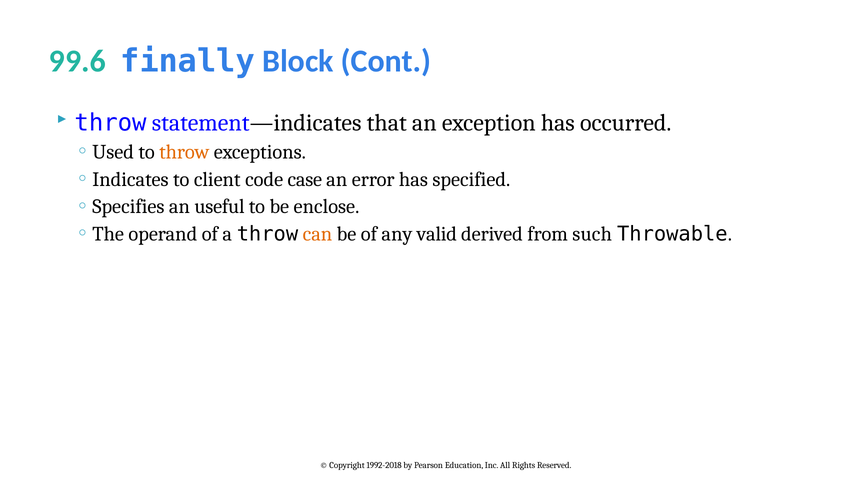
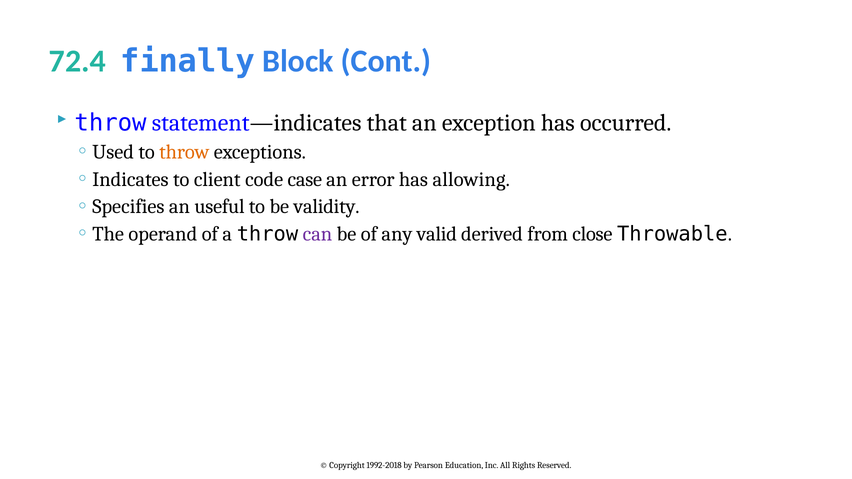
99.6: 99.6 -> 72.4
specified: specified -> allowing
enclose: enclose -> validity
can colour: orange -> purple
such: such -> close
